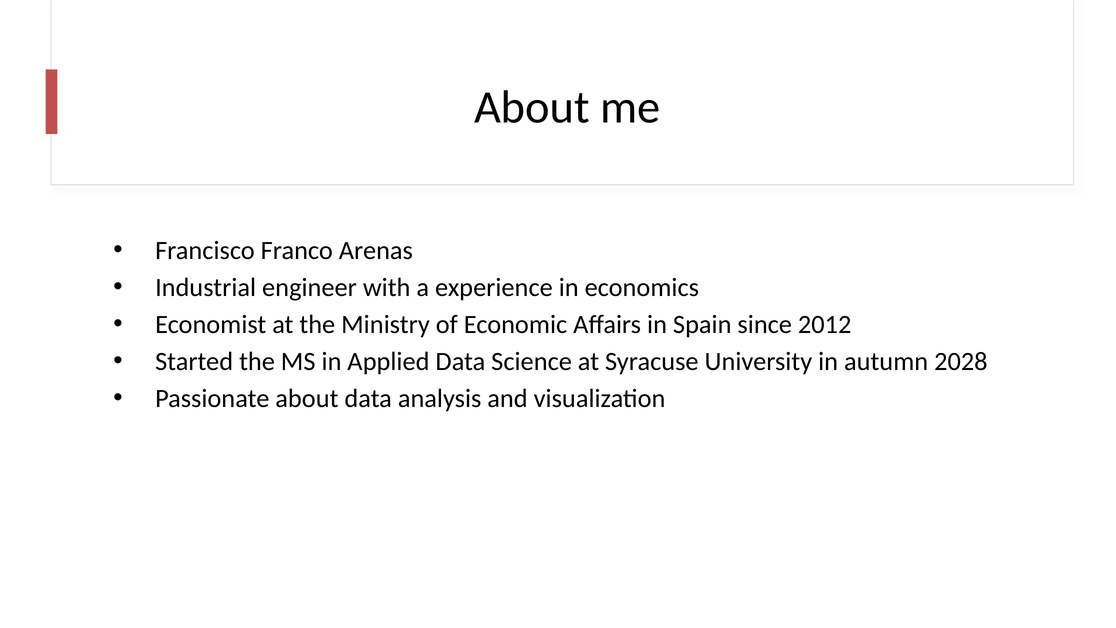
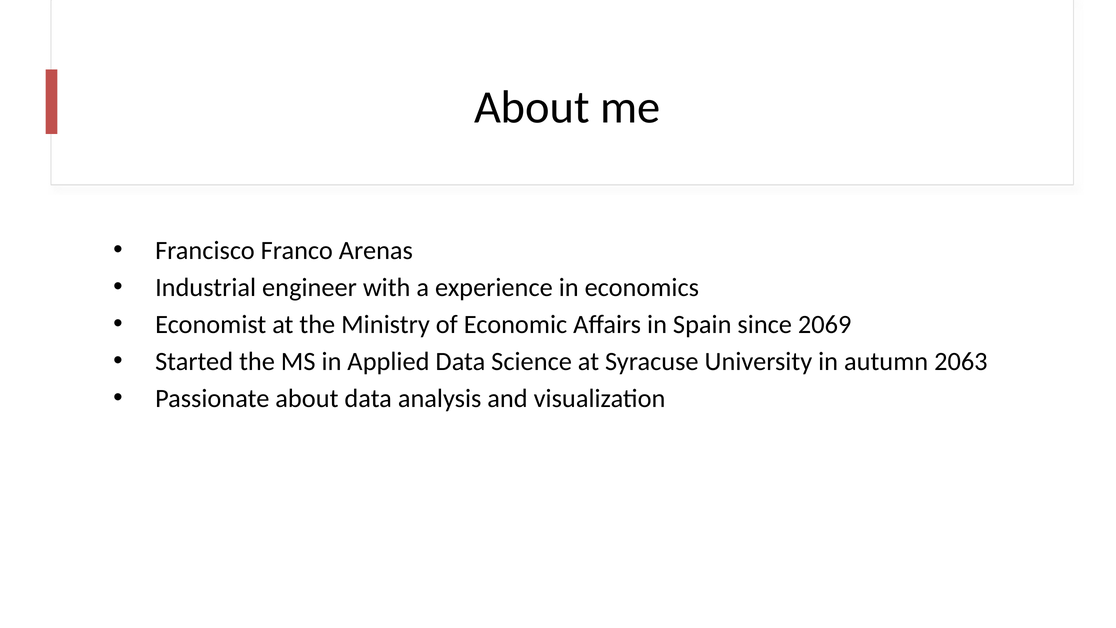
2012: 2012 -> 2069
2028: 2028 -> 2063
